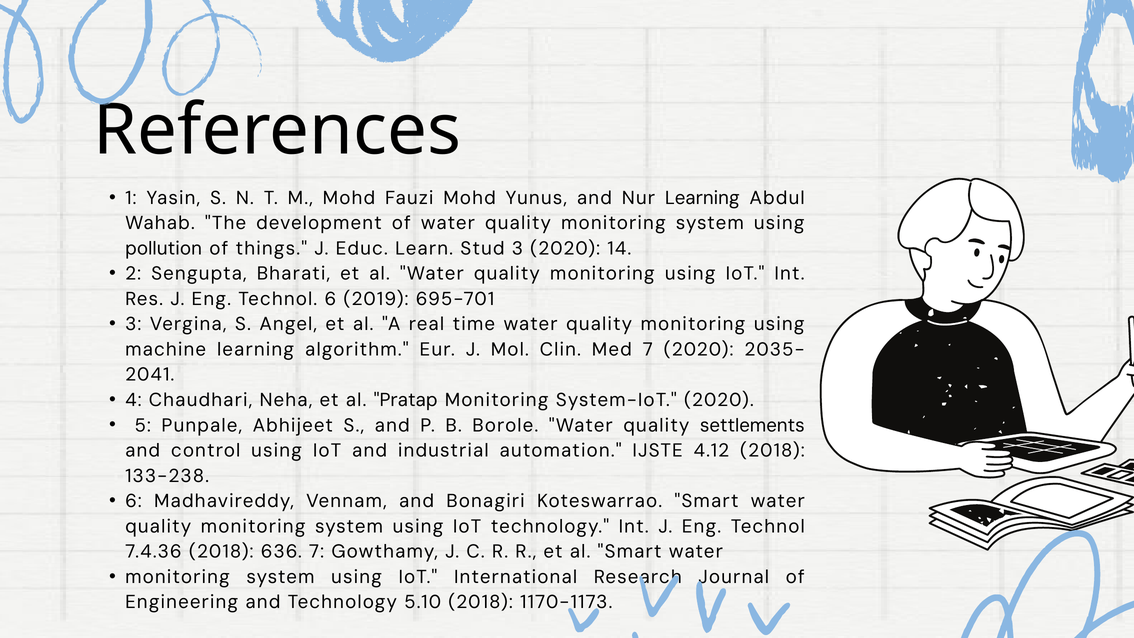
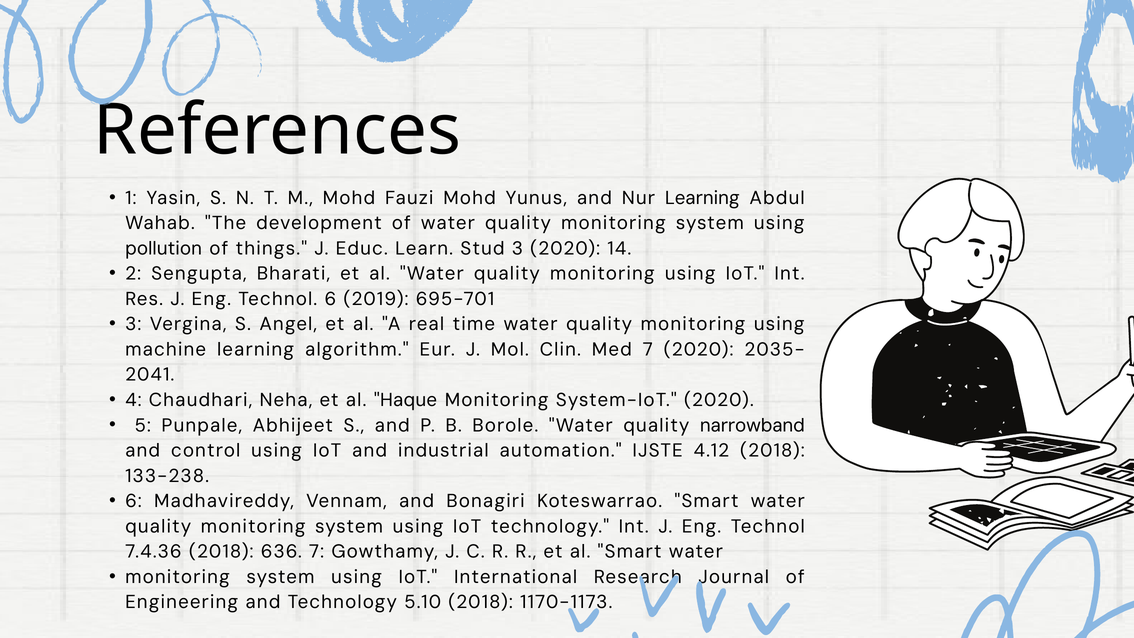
Pratap: Pratap -> Haque
settlements: settlements -> narrowband
